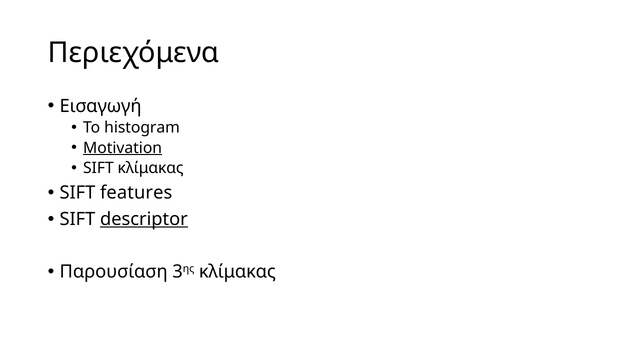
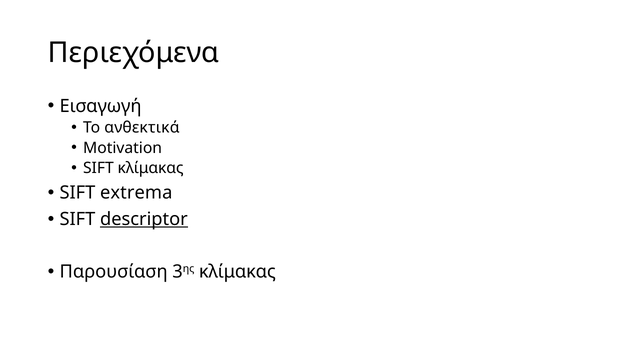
histogram: histogram -> ανθεκτικά
Motivation underline: present -> none
features: features -> extrema
